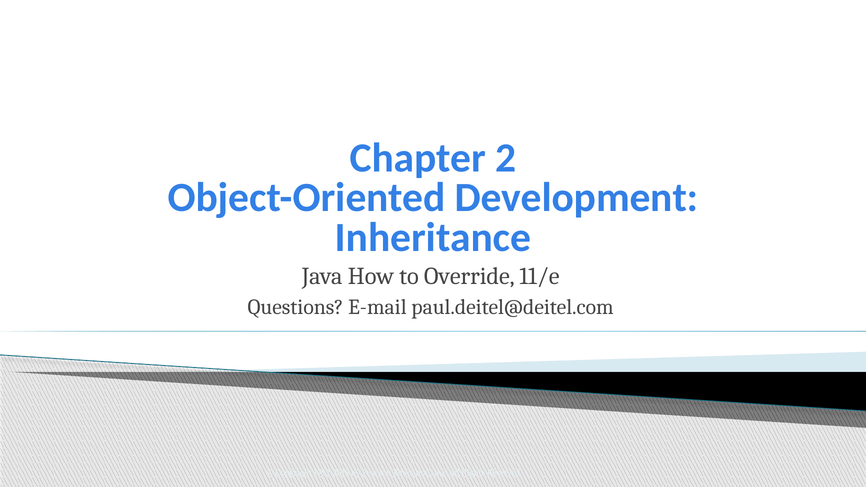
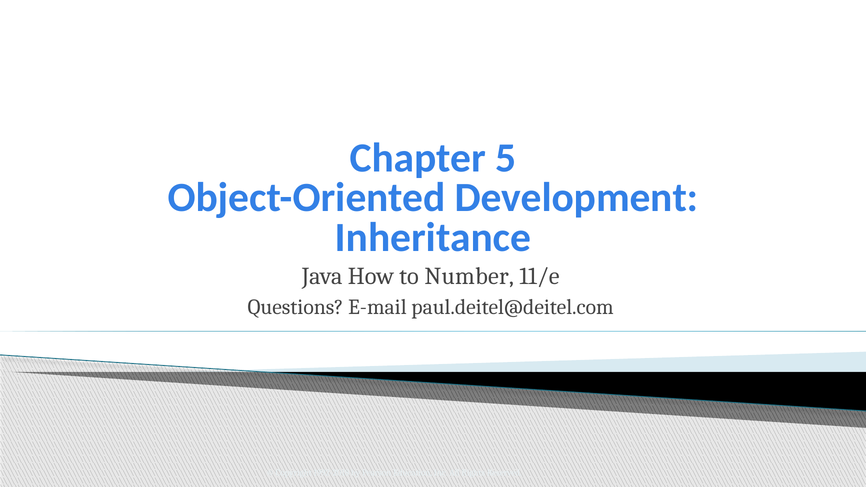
2: 2 -> 5
Override: Override -> Number
